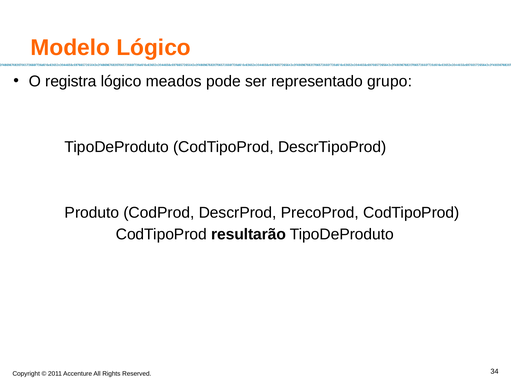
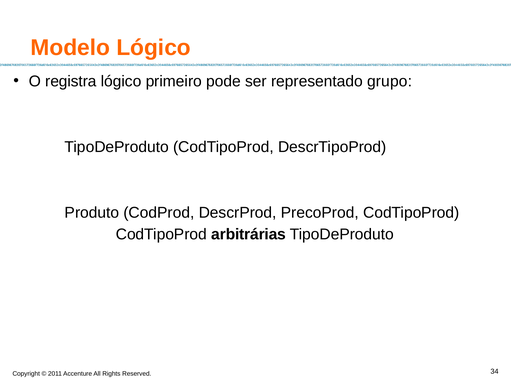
meados: meados -> primeiro
resultarão: resultarão -> arbitrárias
